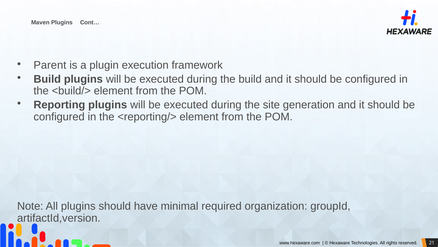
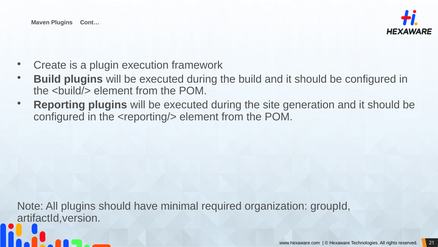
Parent: Parent -> Create
